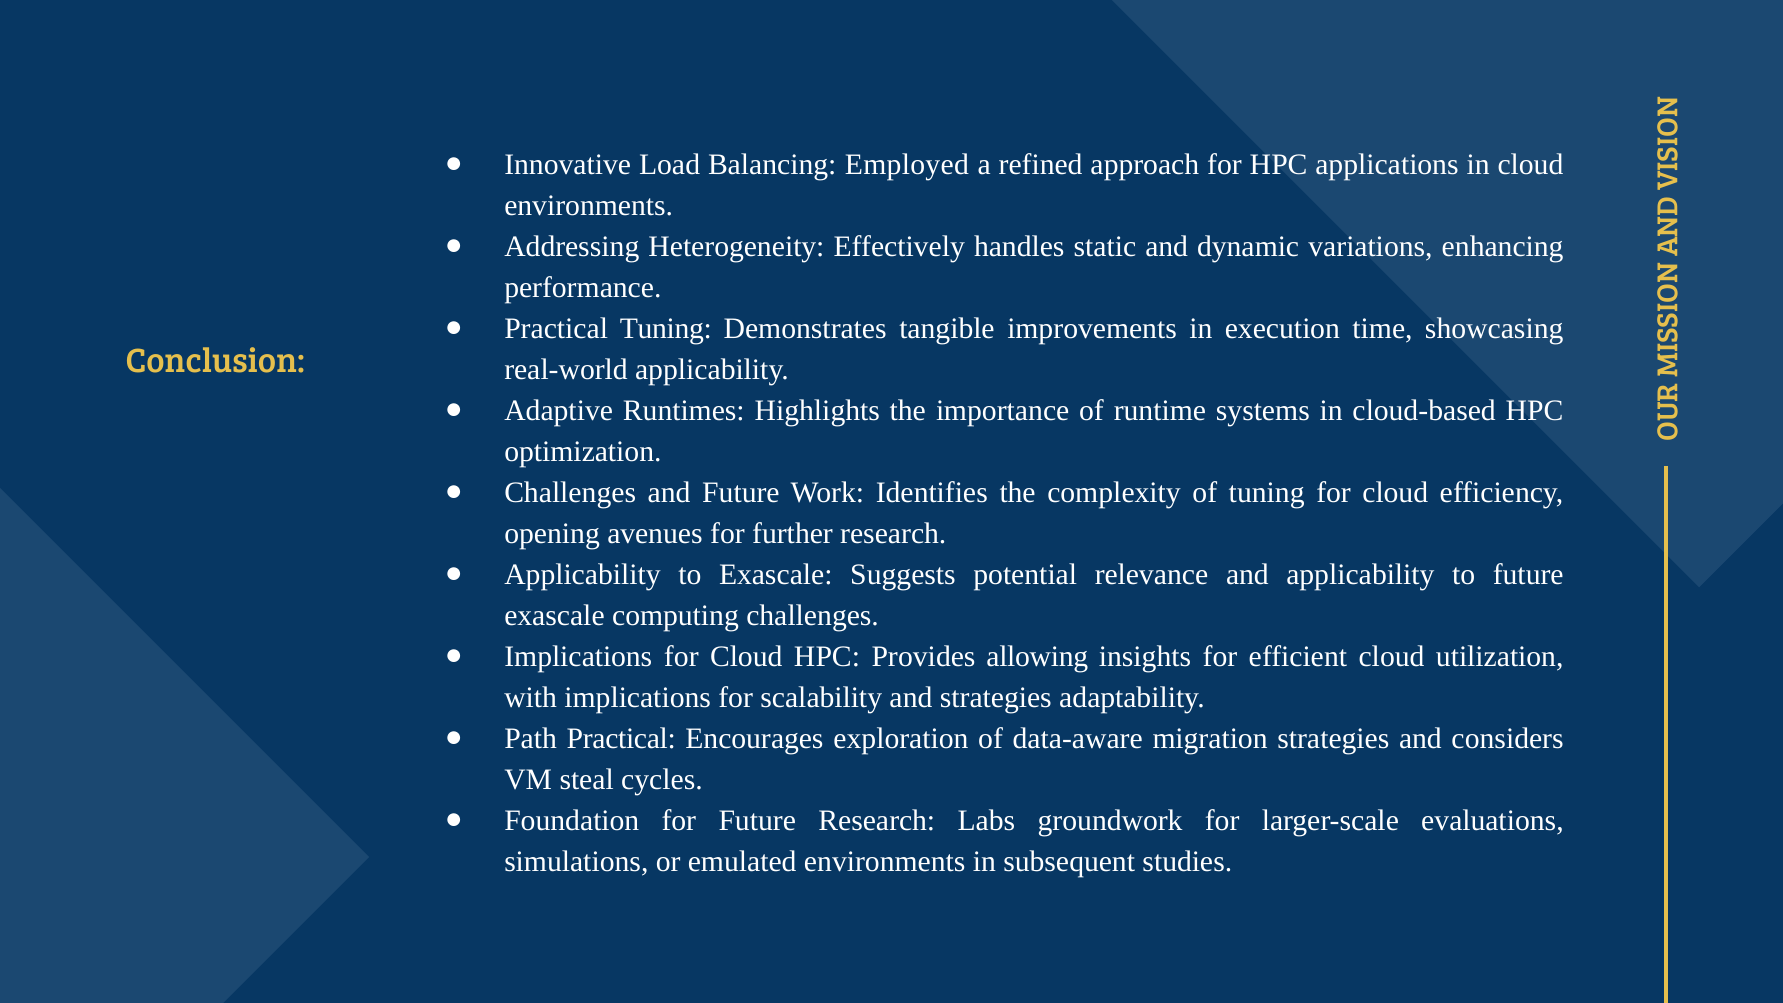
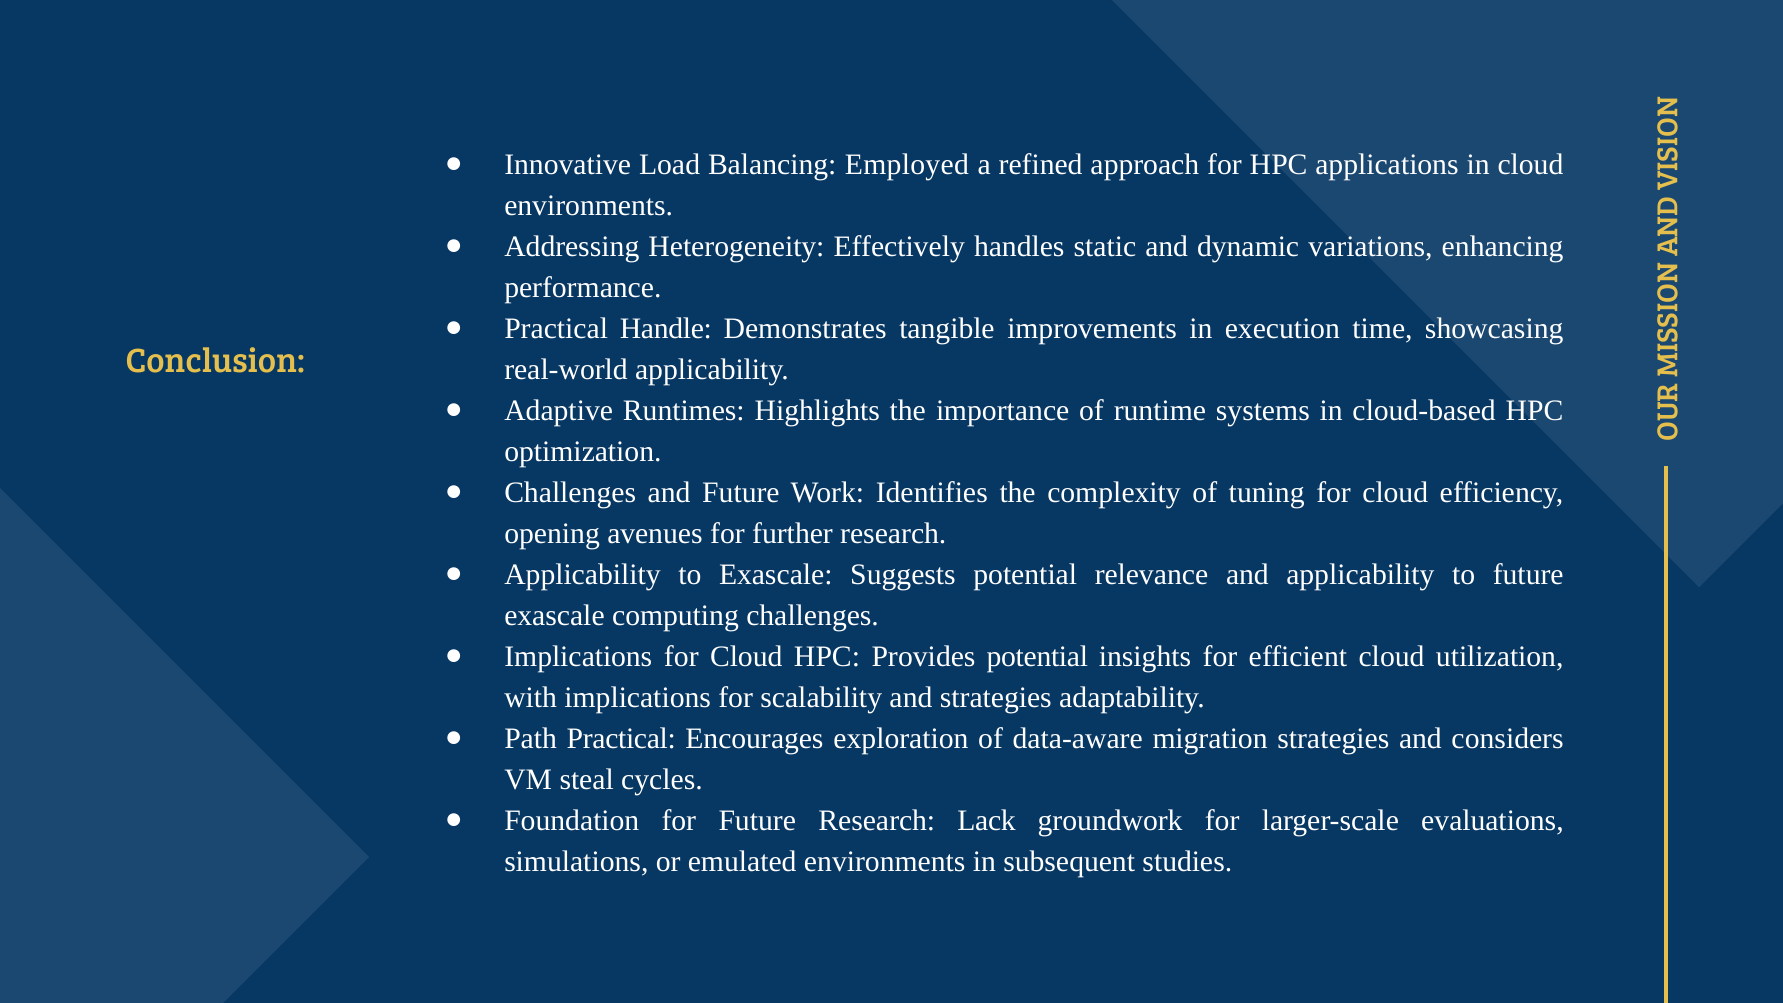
Practical Tuning: Tuning -> Handle
Provides allowing: allowing -> potential
Labs: Labs -> Lack
